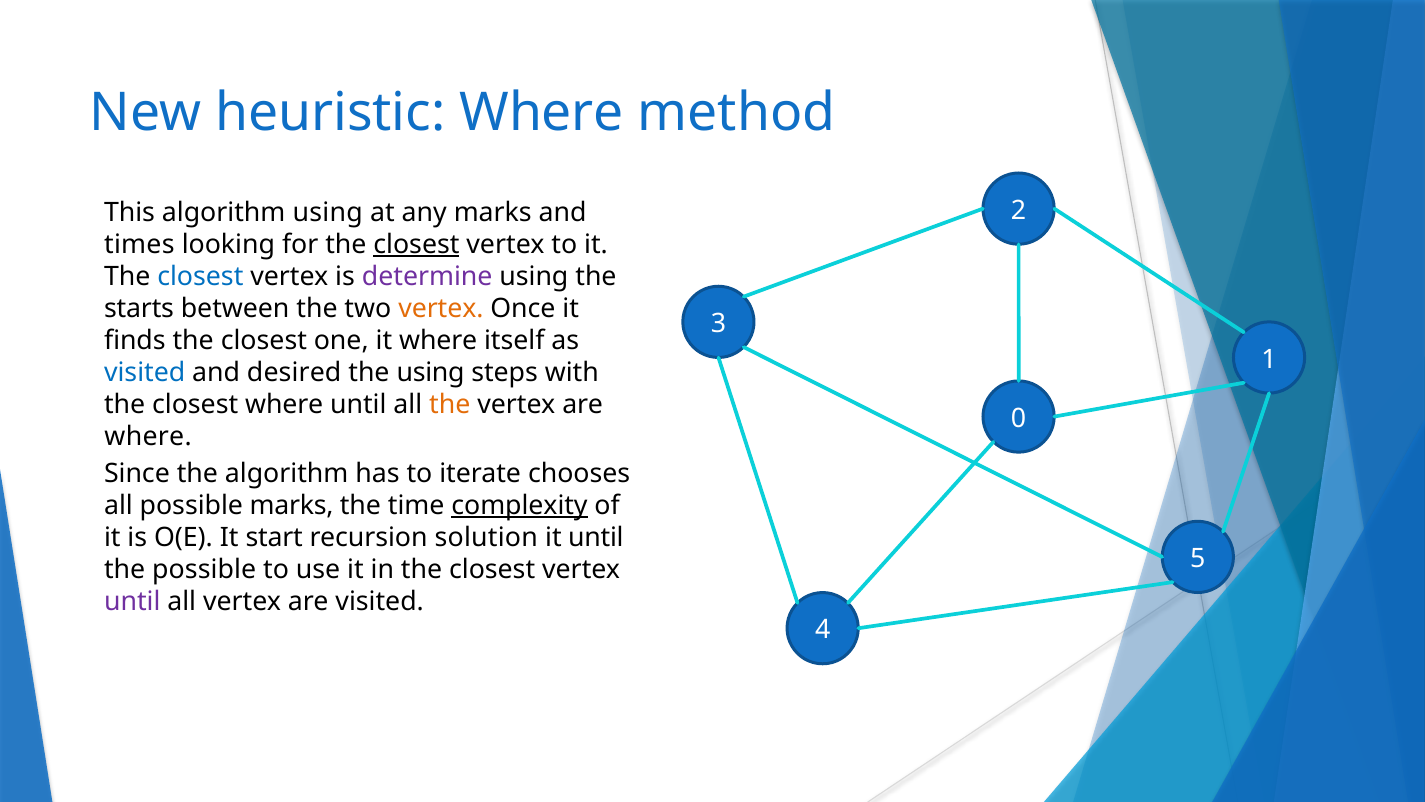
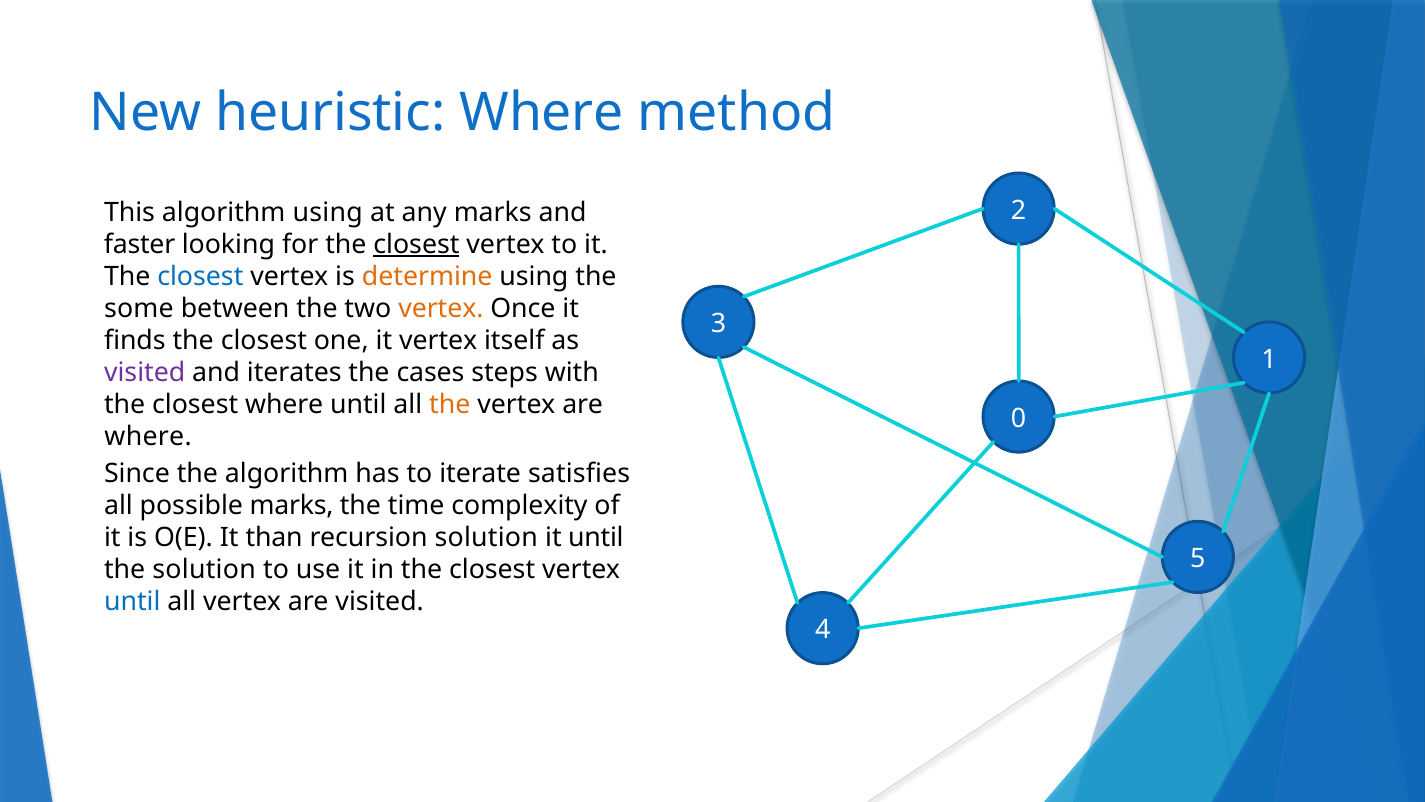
times: times -> faster
determine colour: purple -> orange
starts: starts -> some
it where: where -> vertex
visited at (145, 373) colour: blue -> purple
desired: desired -> iterates
the using: using -> cases
chooses: chooses -> satisfies
complexity underline: present -> none
start: start -> than
the possible: possible -> solution
until at (132, 602) colour: purple -> blue
